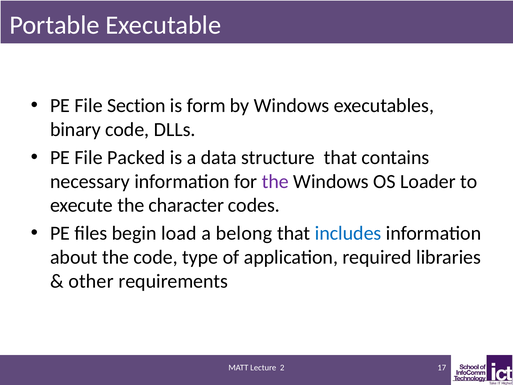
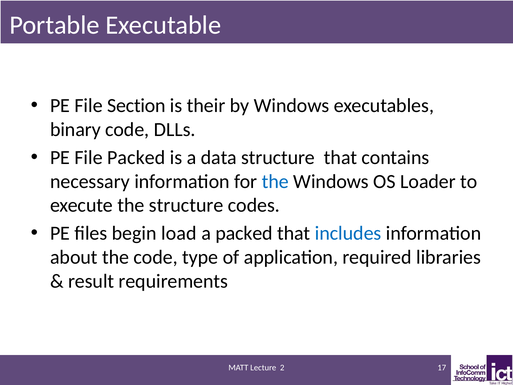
form: form -> their
the at (275, 181) colour: purple -> blue
the character: character -> structure
a belong: belong -> packed
other: other -> result
